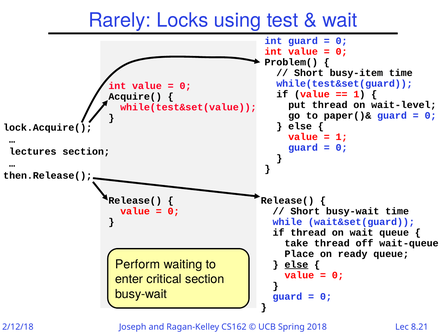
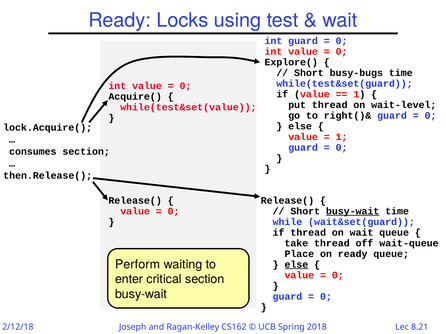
Rarely at (120, 20): Rarely -> Ready
Problem(: Problem( -> Explore(
busy-item: busy-item -> busy-bugs
paper()&: paper()& -> right()&
lectures: lectures -> consumes
busy-wait at (353, 211) underline: none -> present
